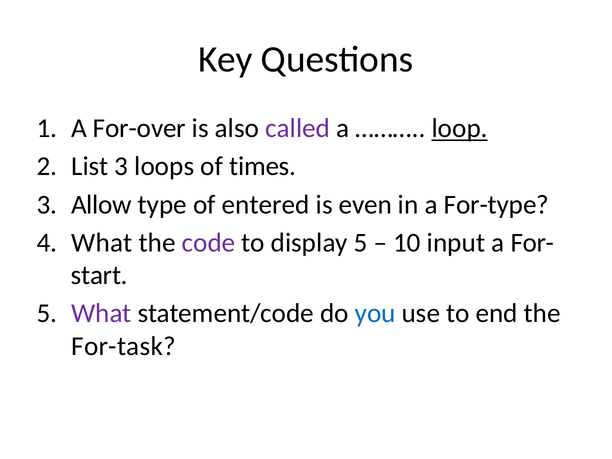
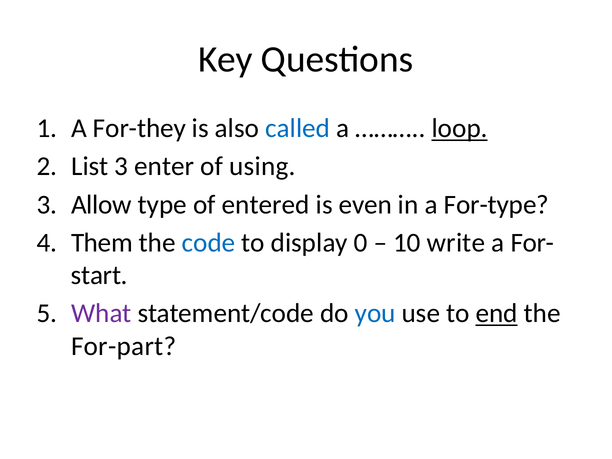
For-over: For-over -> For-they
called colour: purple -> blue
loops: loops -> enter
times: times -> using
What at (102, 243): What -> Them
code colour: purple -> blue
display 5: 5 -> 0
input: input -> write
end underline: none -> present
For-task: For-task -> For-part
